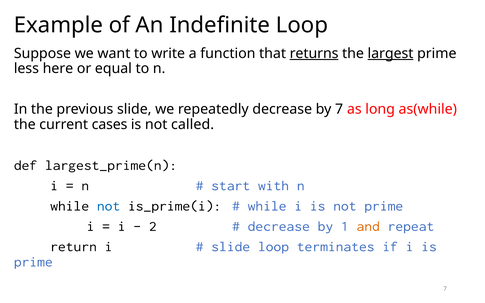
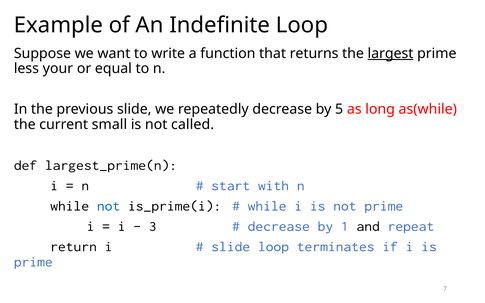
returns underline: present -> none
here: here -> your
by 7: 7 -> 5
cases: cases -> small
2: 2 -> 3
and colour: orange -> black
